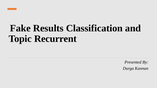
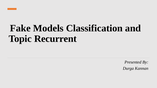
Results: Results -> Models
